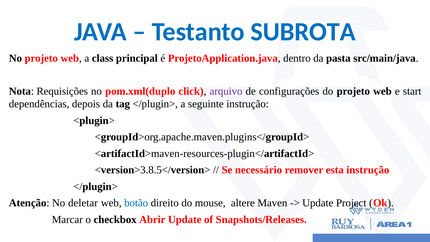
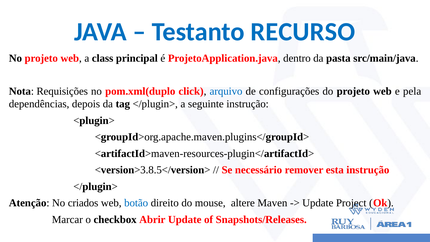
SUBROTA: SUBROTA -> RECURSO
arquivo colour: purple -> blue
start: start -> pela
deletar: deletar -> criados
